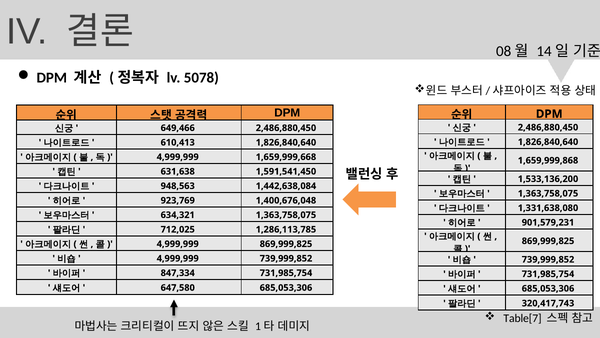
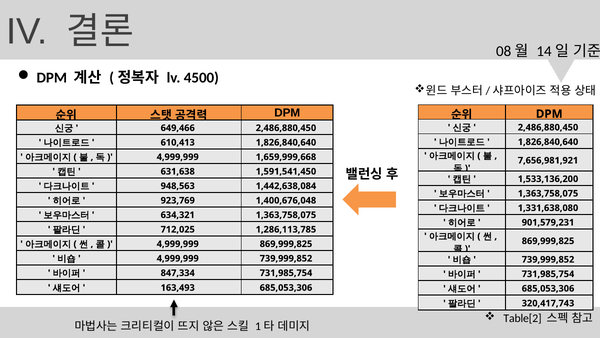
5078: 5078 -> 4500
1,659,999,868: 1,659,999,868 -> 7,656,981,921
647,580: 647,580 -> 163,493
Table[7: Table[7 -> Table[2
